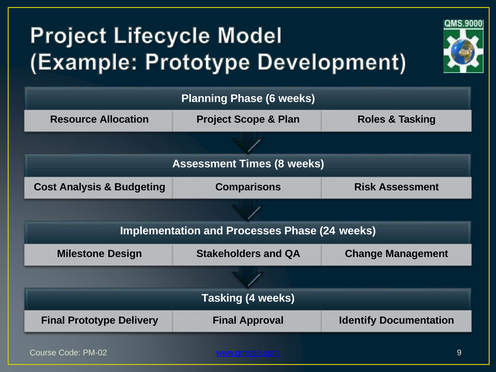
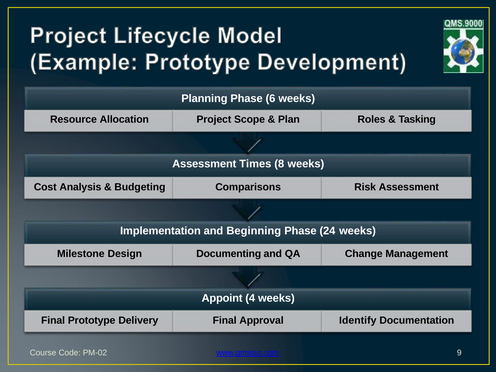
Processes: Processes -> Beginning
Stakeholders: Stakeholders -> Documenting
Tasking at (222, 298): Tasking -> Appoint
